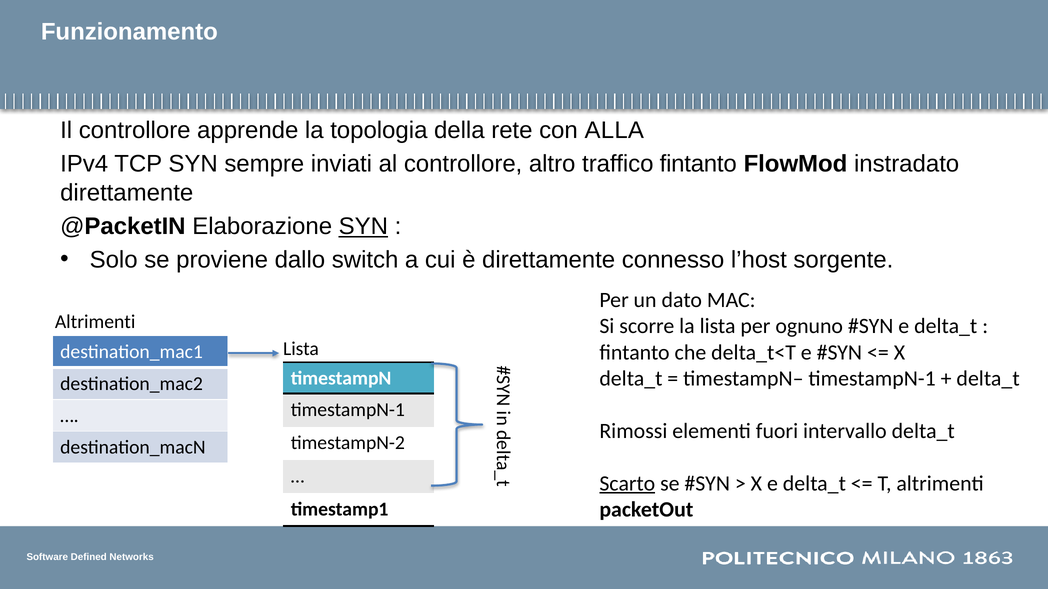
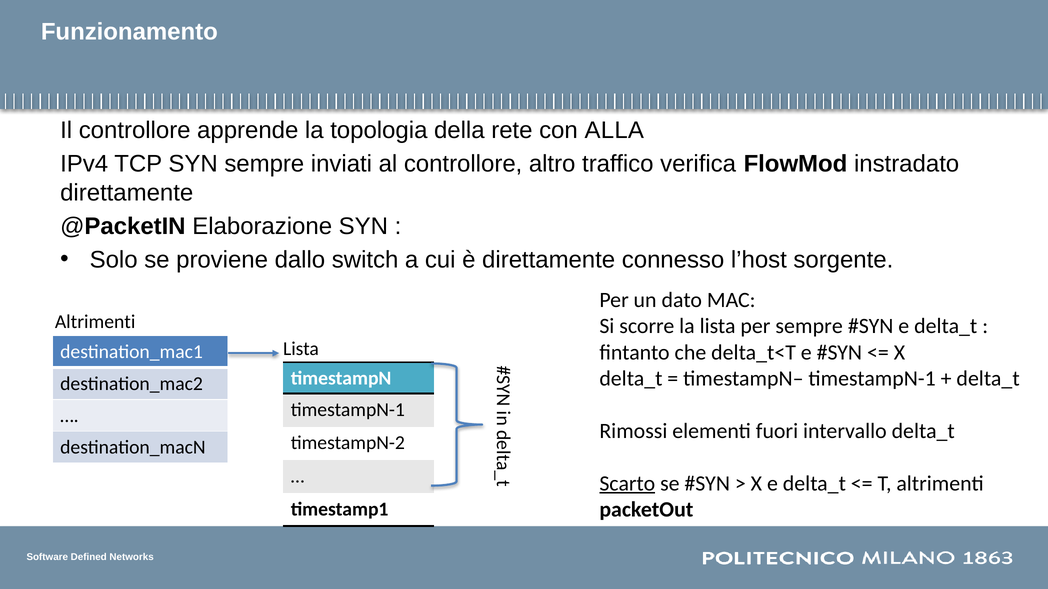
traffico fintanto: fintanto -> verifica
SYN at (363, 226) underline: present -> none
per ognuno: ognuno -> sempre
